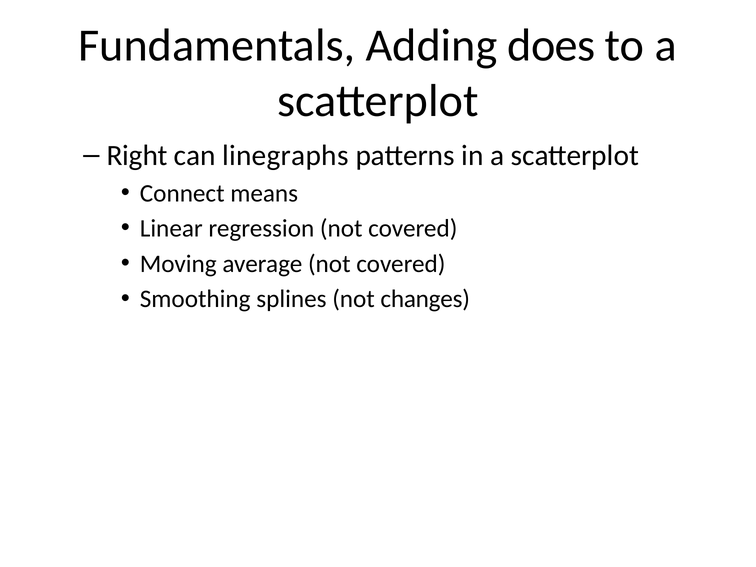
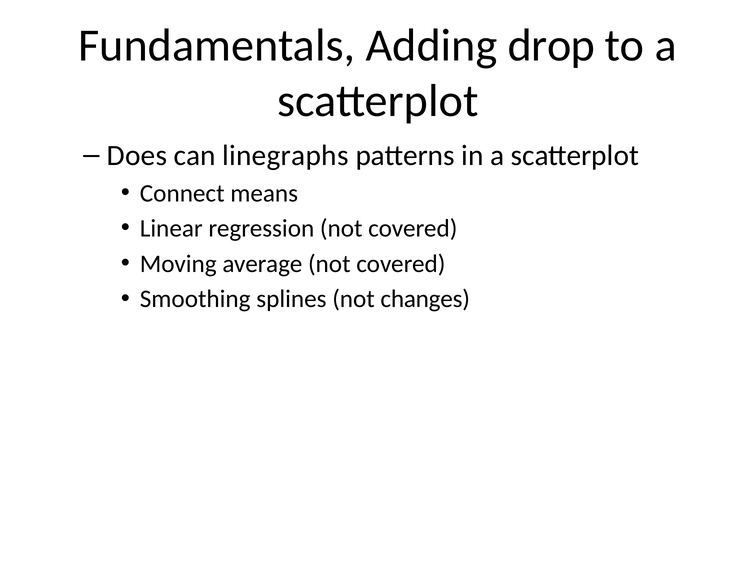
does: does -> drop
Right: Right -> Does
